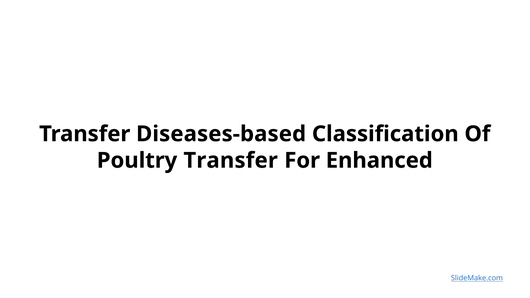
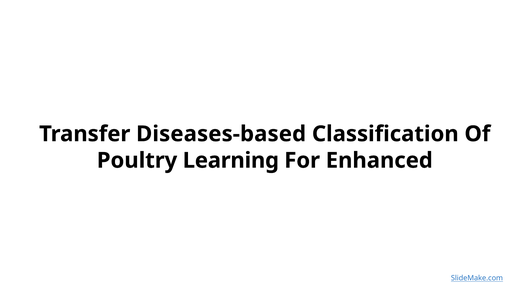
Poultry Transfer: Transfer -> Learning
